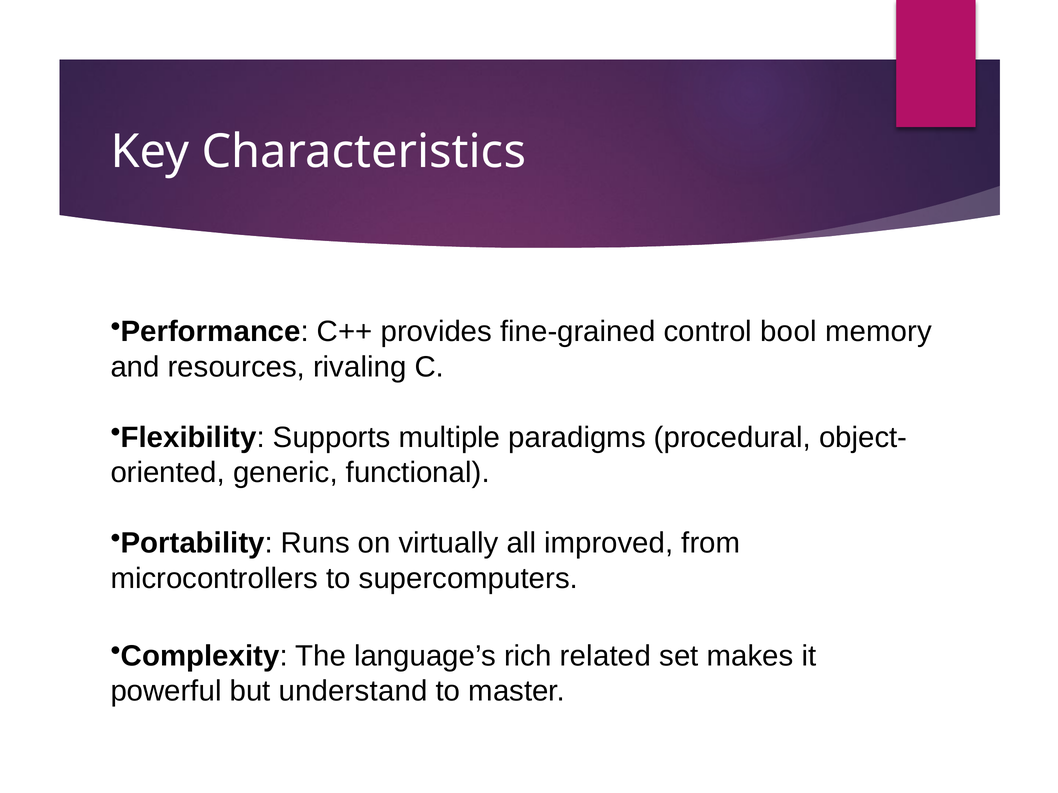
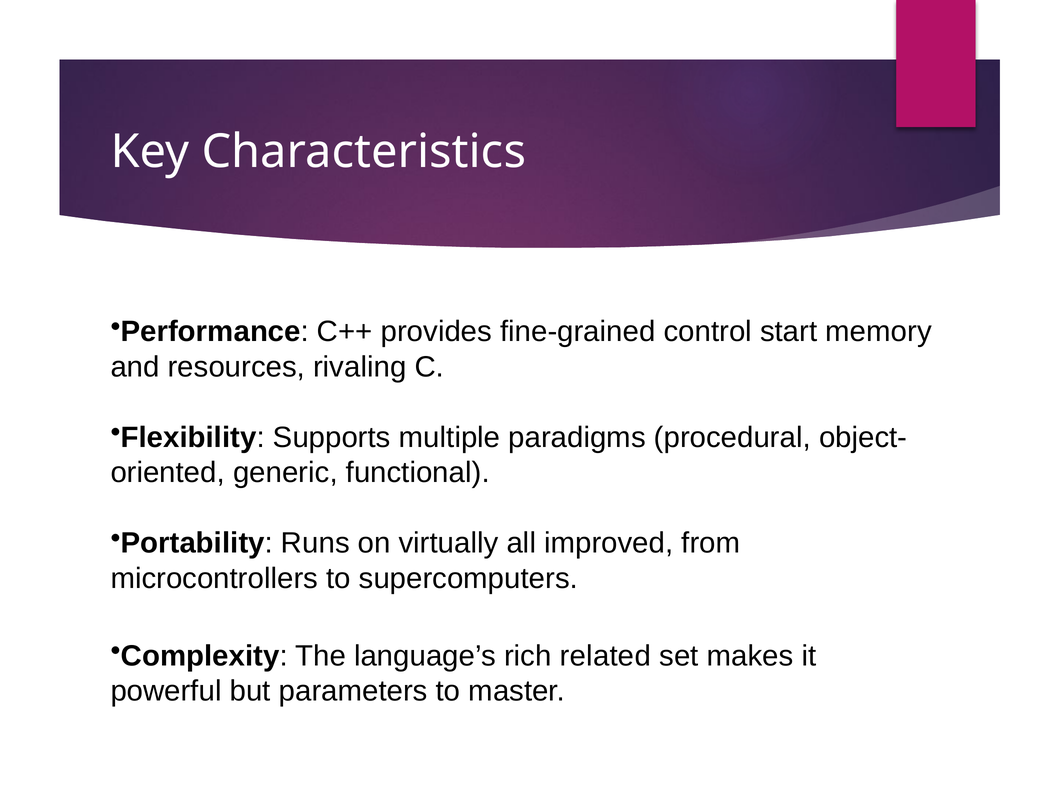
bool: bool -> start
understand: understand -> parameters
